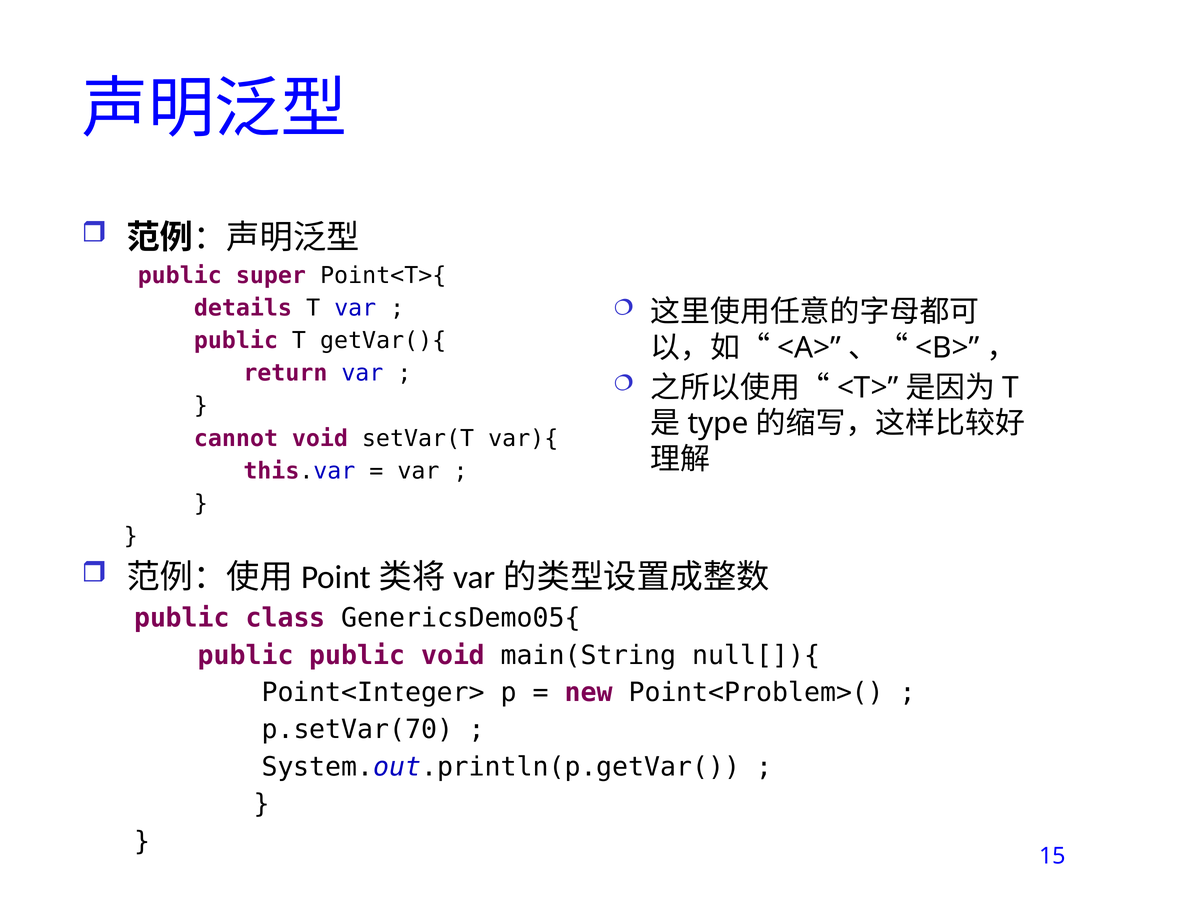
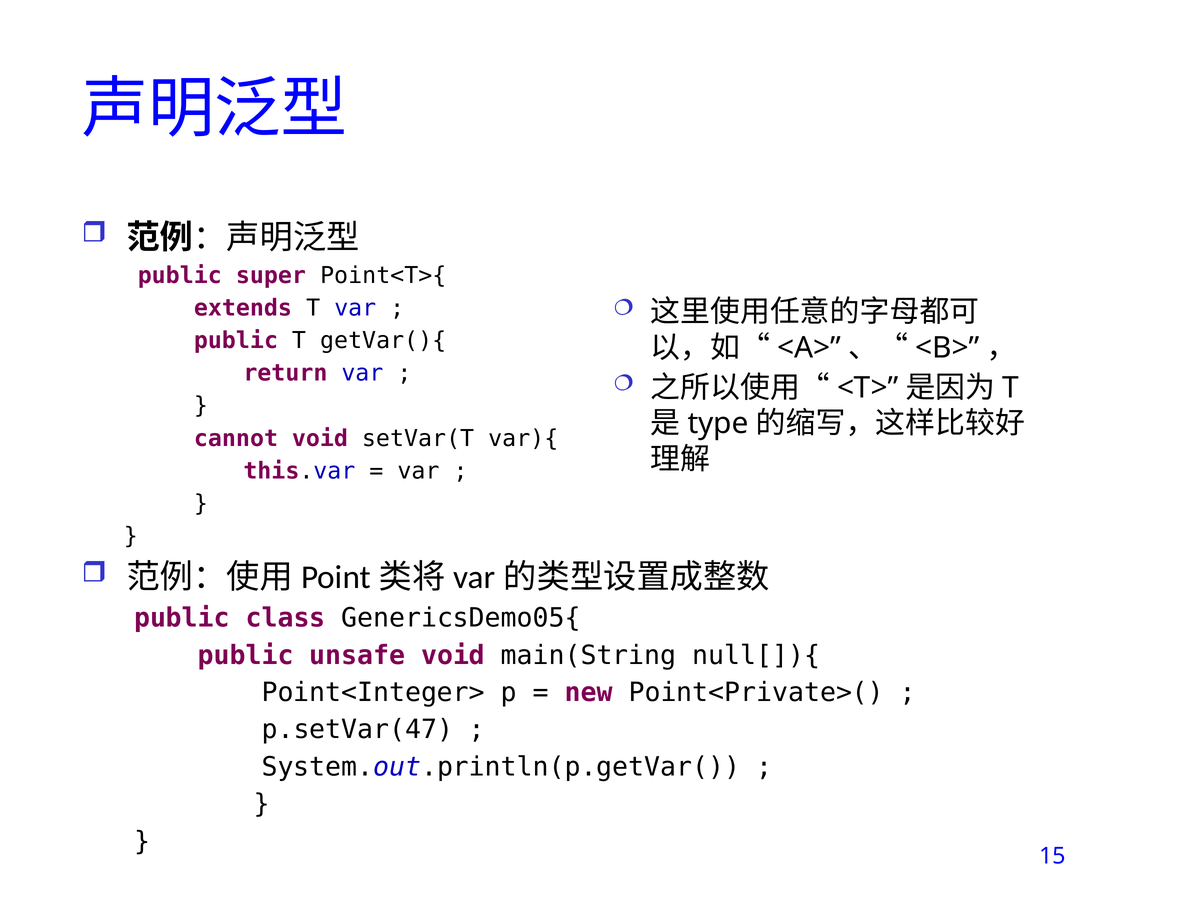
details: details -> extends
public public: public -> unsafe
Point<Problem>(: Point<Problem>( -> Point<Private>(
p.setVar(70: p.setVar(70 -> p.setVar(47
